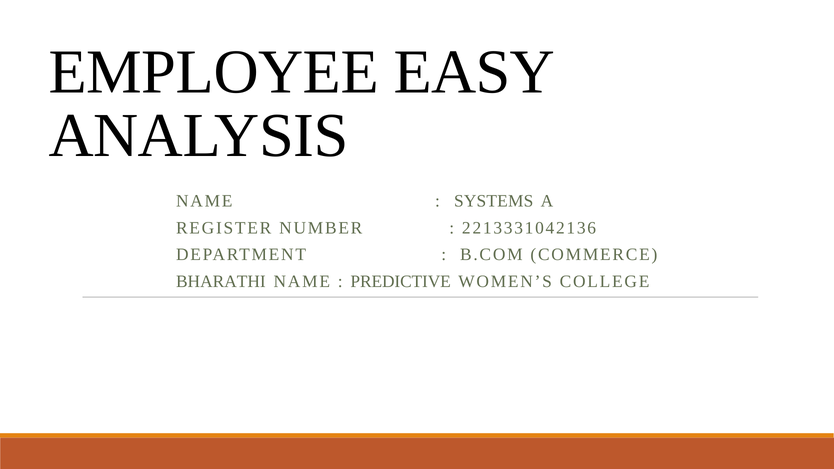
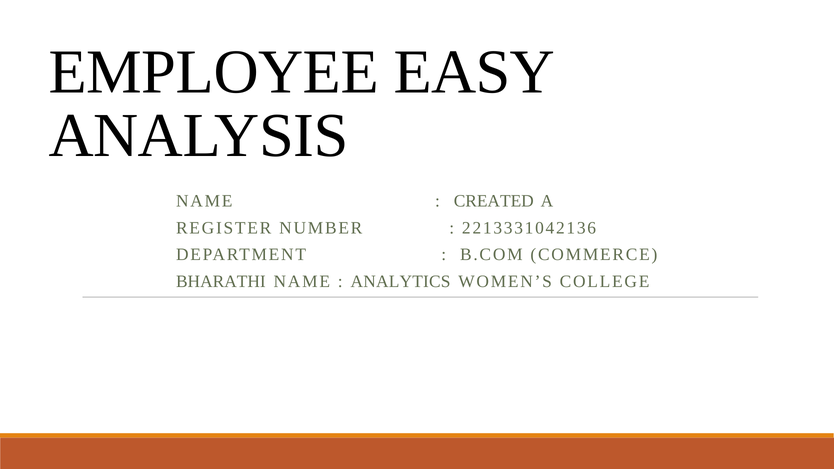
SYSTEMS: SYSTEMS -> CREATED
PREDICTIVE: PREDICTIVE -> ANALYTICS
